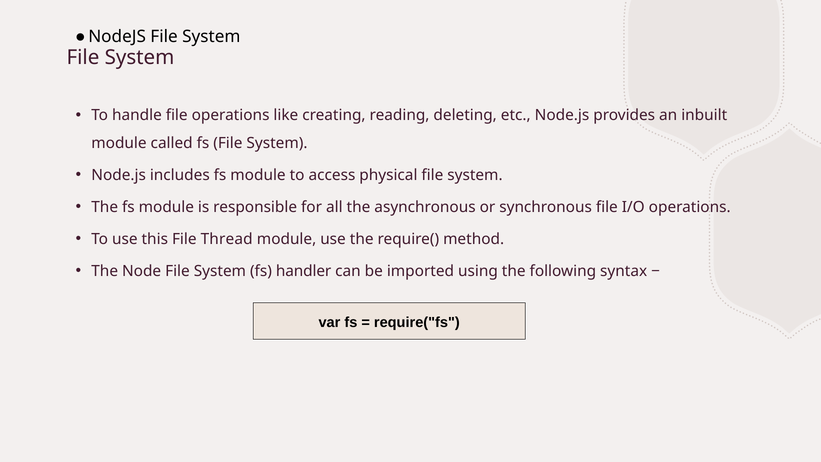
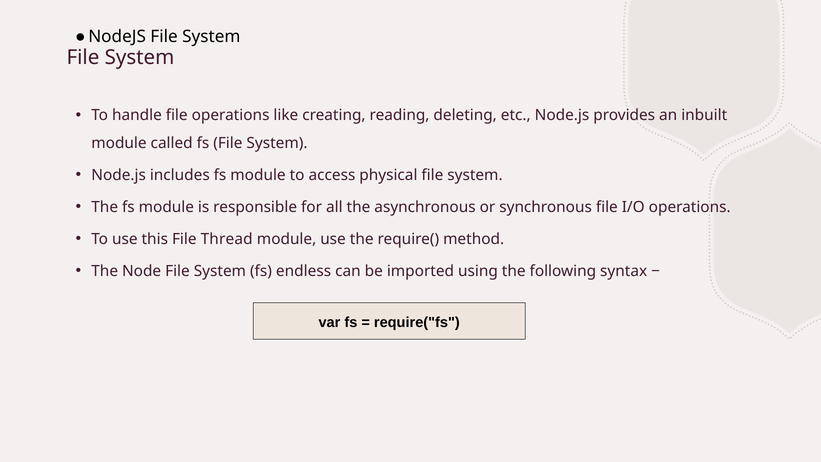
handler: handler -> endless
